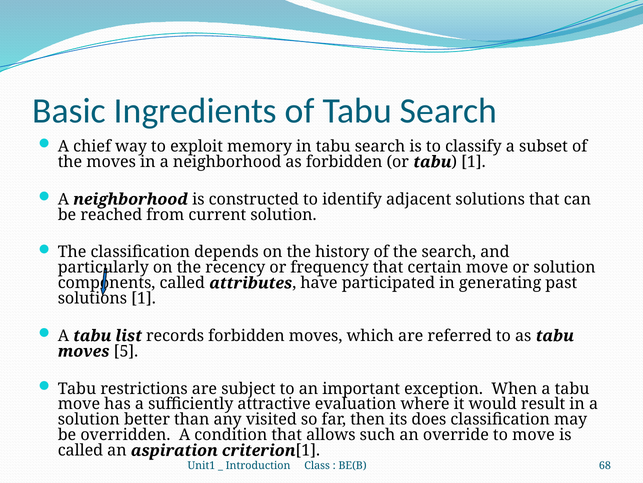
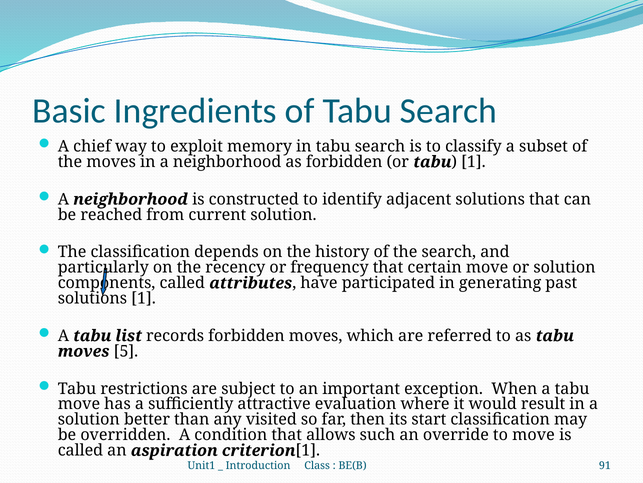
does: does -> start
68: 68 -> 91
